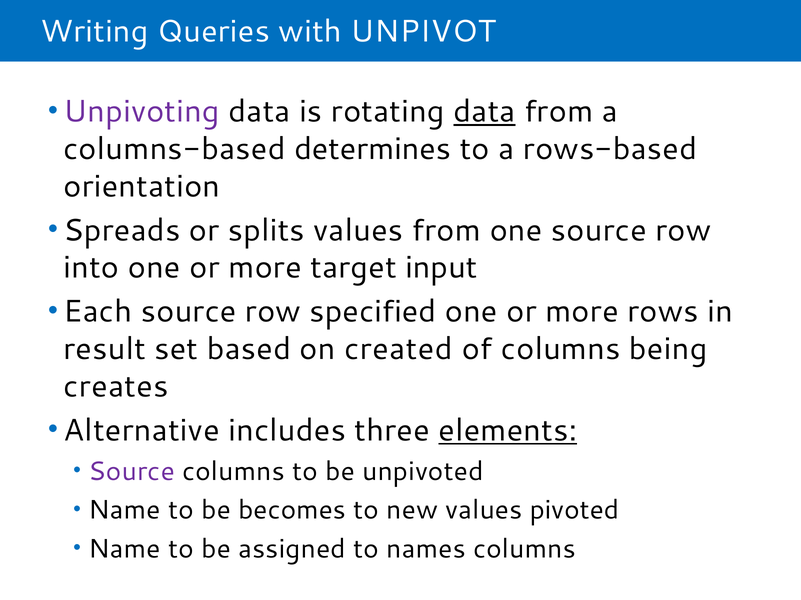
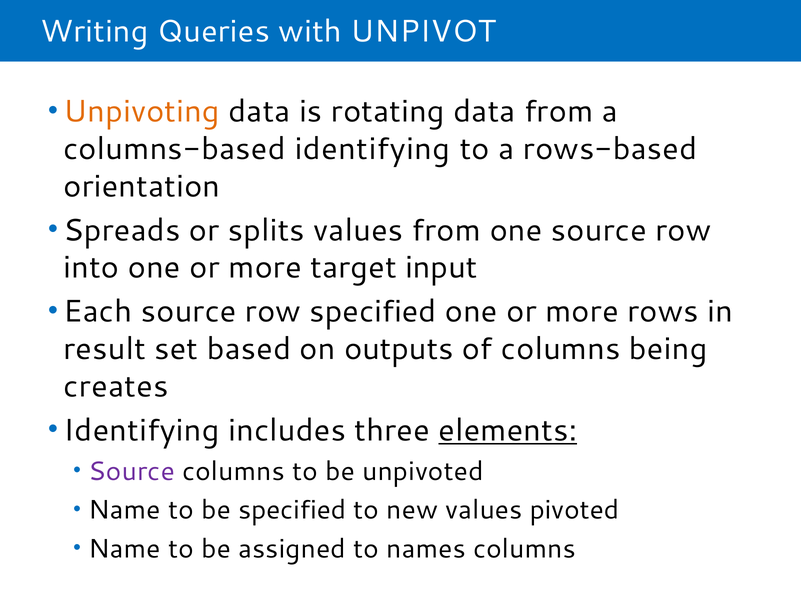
Unpivoting colour: purple -> orange
data at (484, 112) underline: present -> none
columns-based determines: determines -> identifying
created: created -> outputs
Alternative at (142, 431): Alternative -> Identifying
be becomes: becomes -> specified
